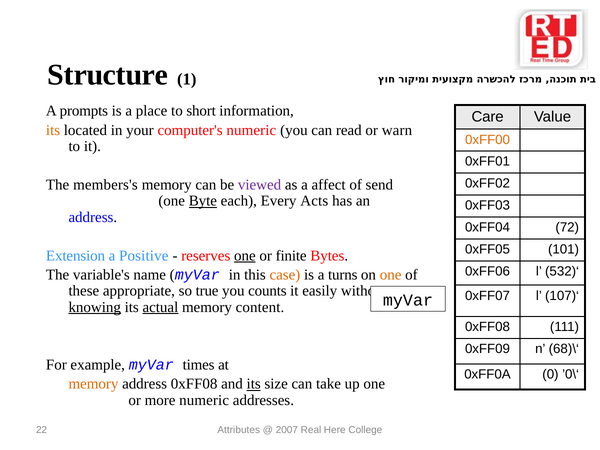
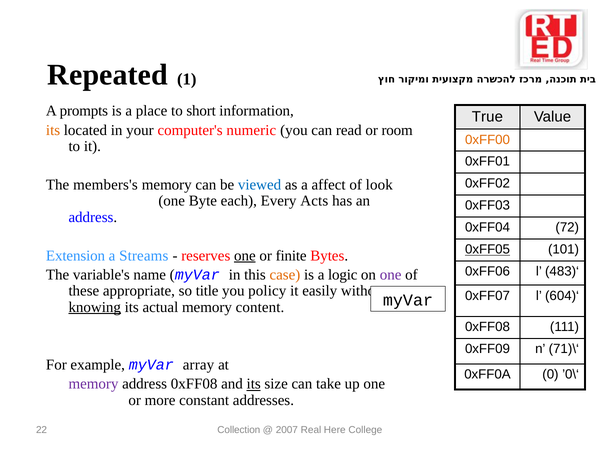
Structure: Structure -> Repeated
Care: Care -> True
warn: warn -> room
viewed colour: purple -> blue
send: send -> look
Byte underline: present -> none
0xFF05 underline: none -> present
Positive: Positive -> Streams
532: 532 -> 483
turns: turns -> logic
one at (391, 275) colour: orange -> purple
true: true -> title
counts: counts -> policy
107: 107 -> 604
actual underline: present -> none
68: 68 -> 71
times: times -> array
memory at (93, 384) colour: orange -> purple
more numeric: numeric -> constant
Attributes: Attributes -> Collection
